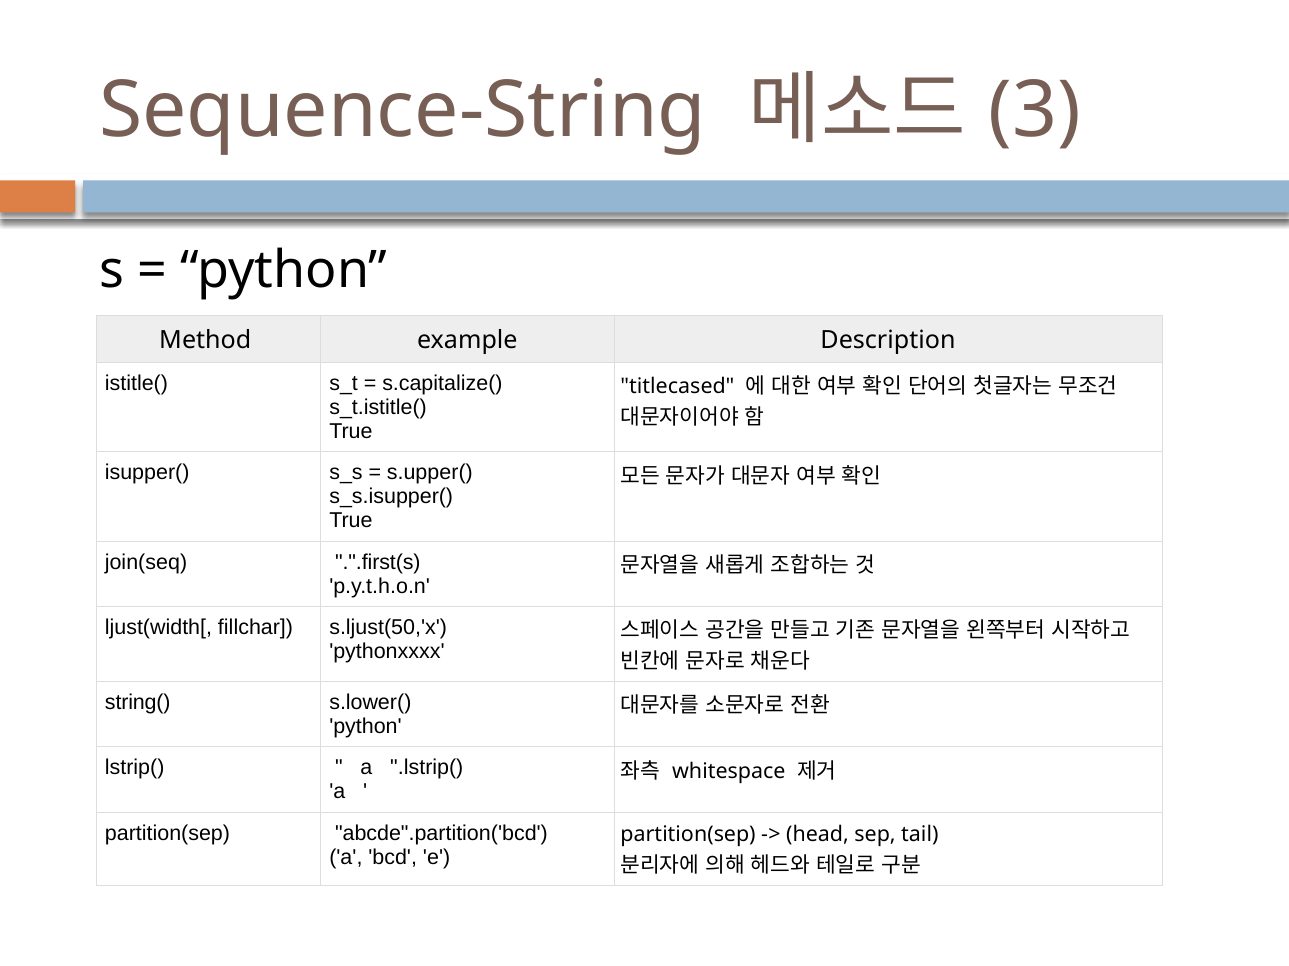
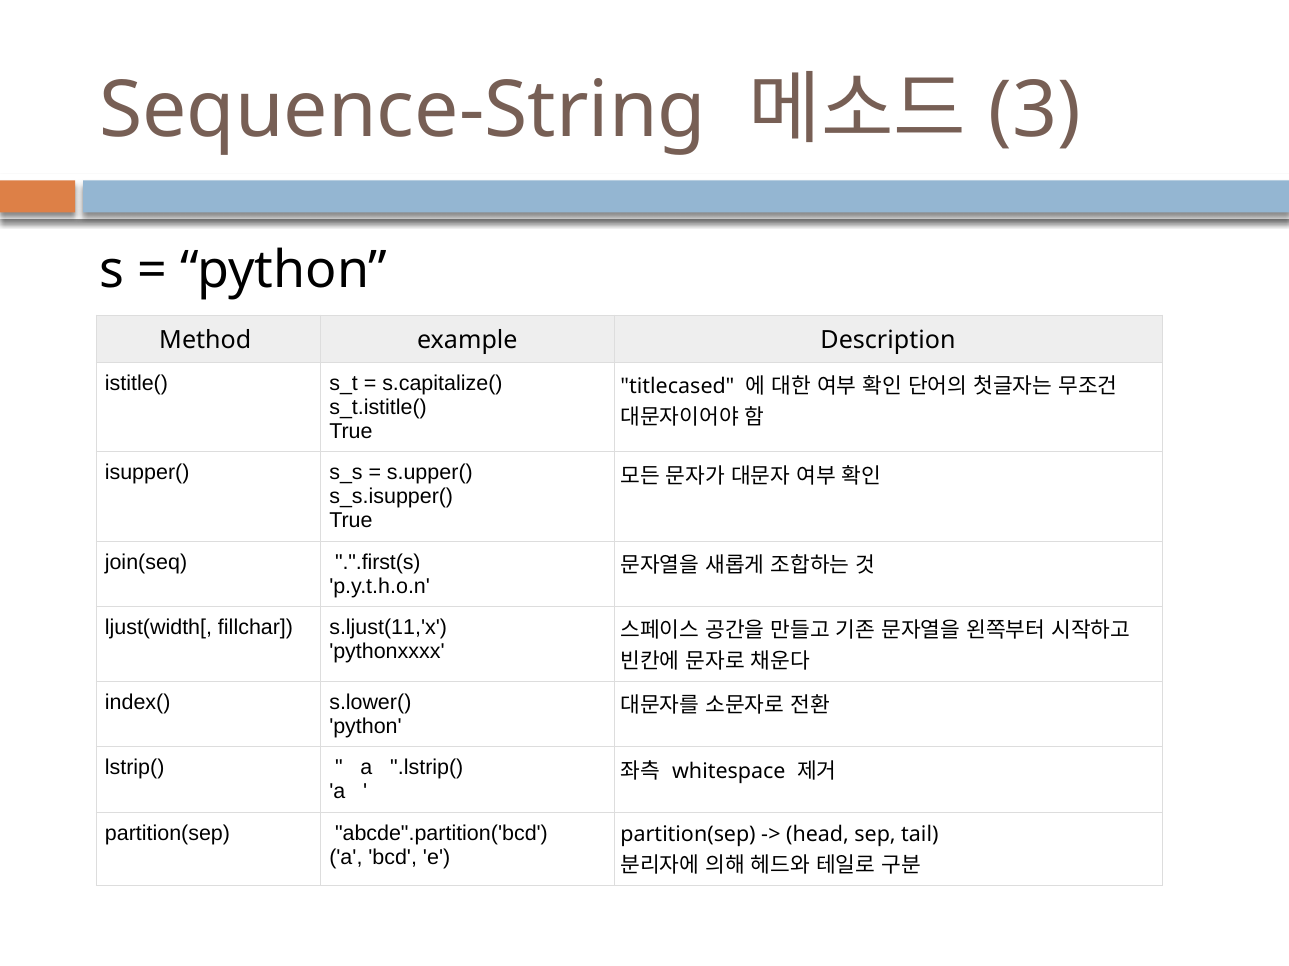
s.ljust(50,'x: s.ljust(50,'x -> s.ljust(11,'x
string(: string( -> index(
